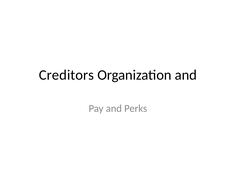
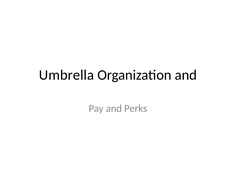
Creditors: Creditors -> Umbrella
